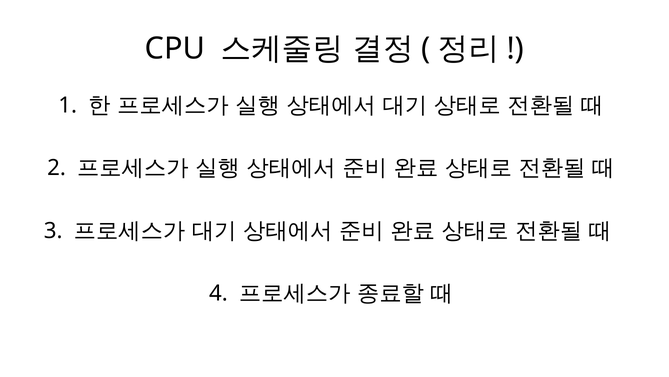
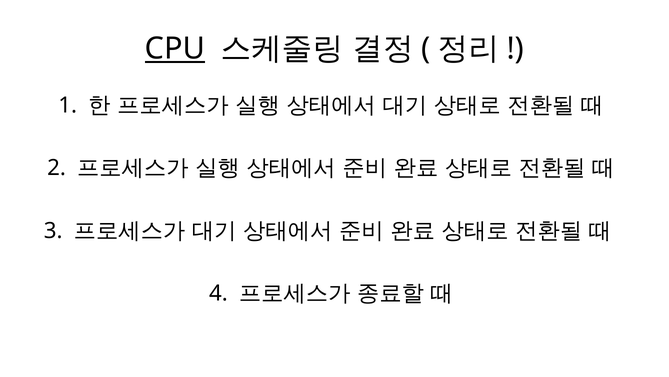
CPU underline: none -> present
